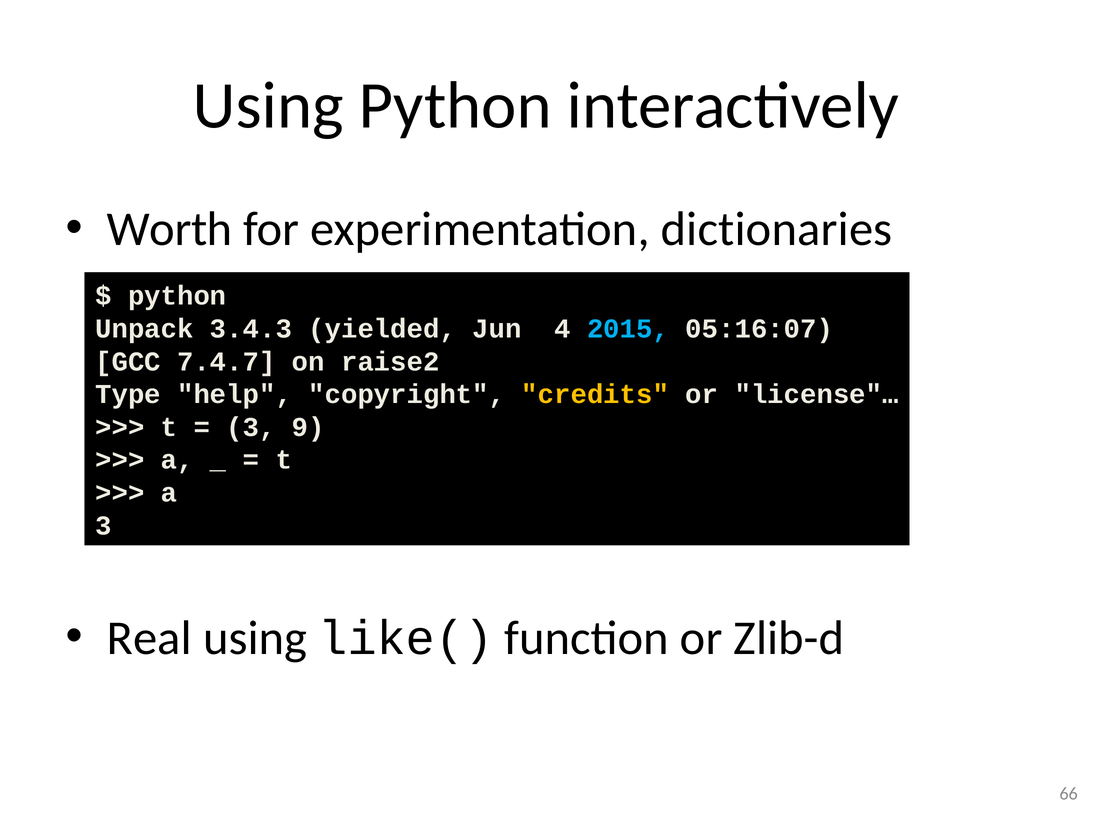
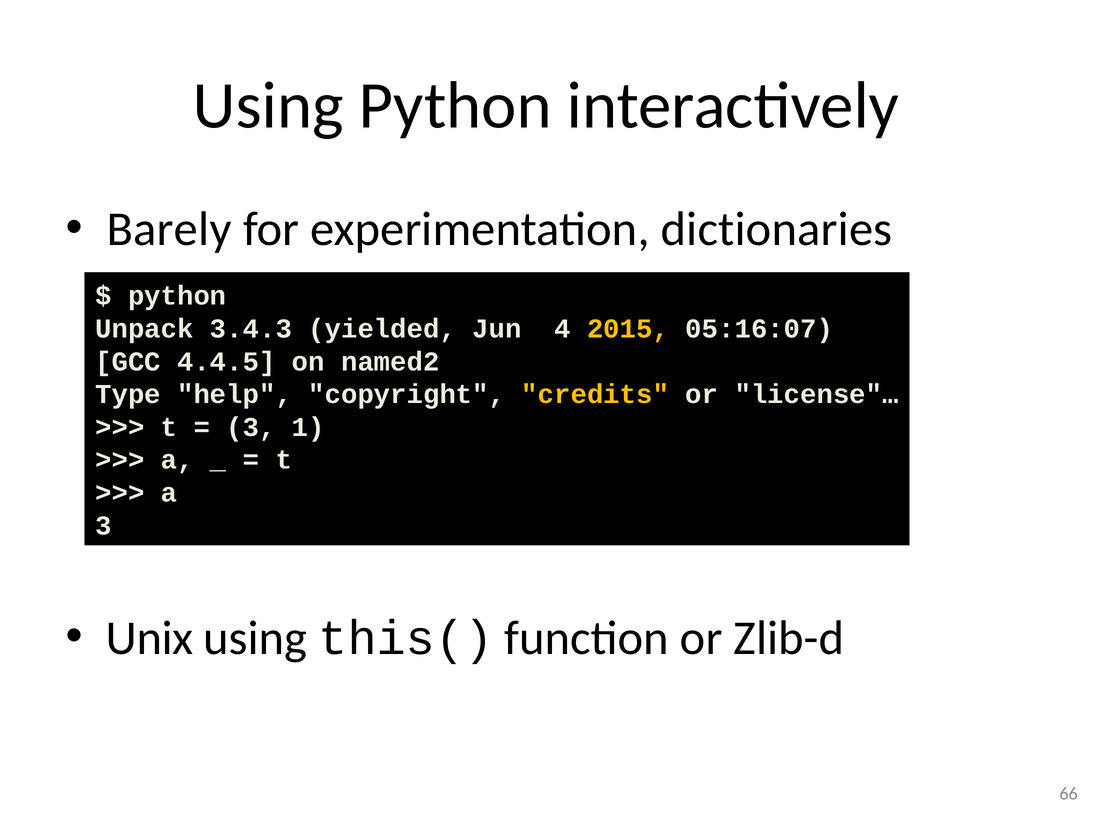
Worth: Worth -> Barely
2015 colour: light blue -> yellow
7.4.7: 7.4.7 -> 4.4.5
raise2: raise2 -> named2
9: 9 -> 1
Real: Real -> Unix
like(: like( -> this(
